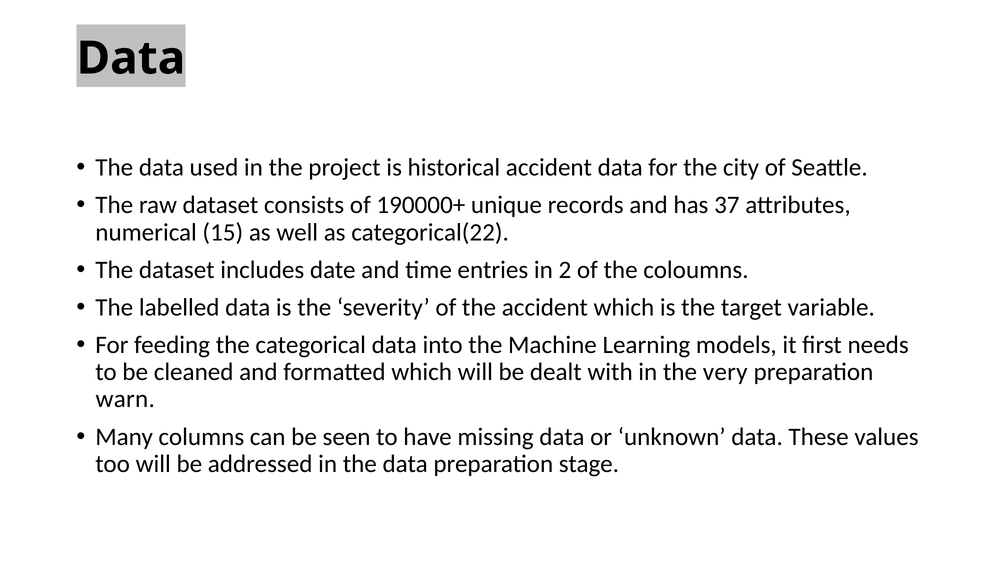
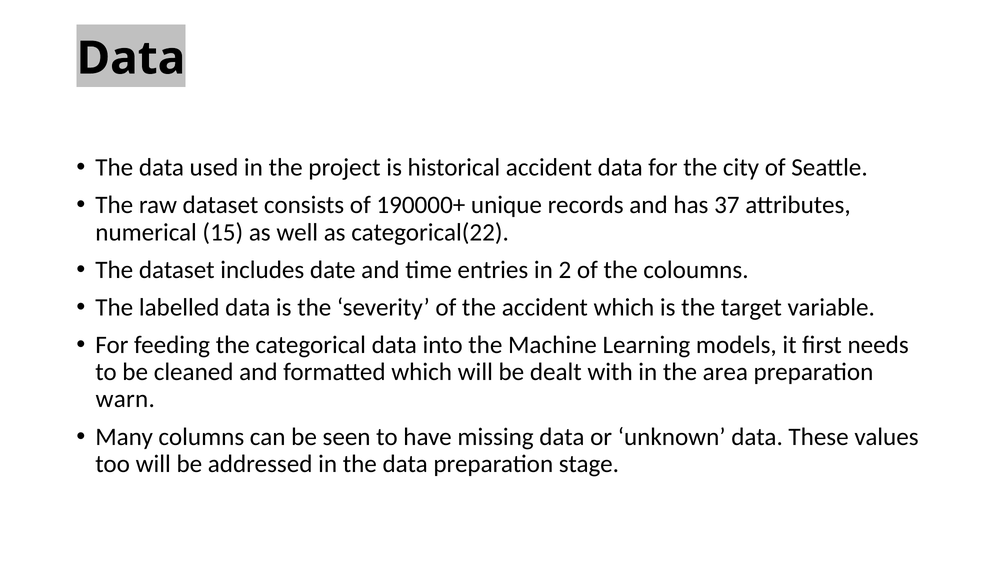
very: very -> area
